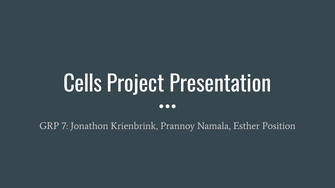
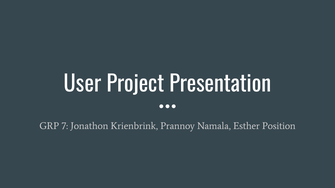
Cells: Cells -> User
